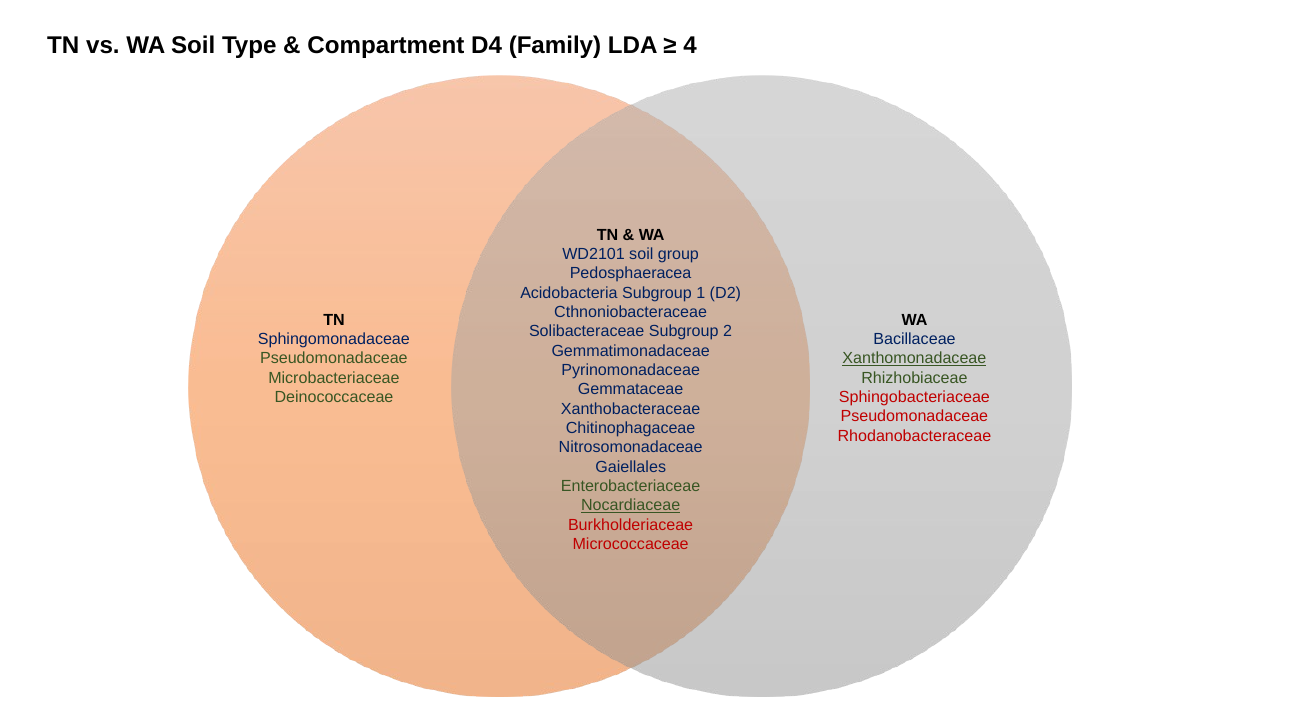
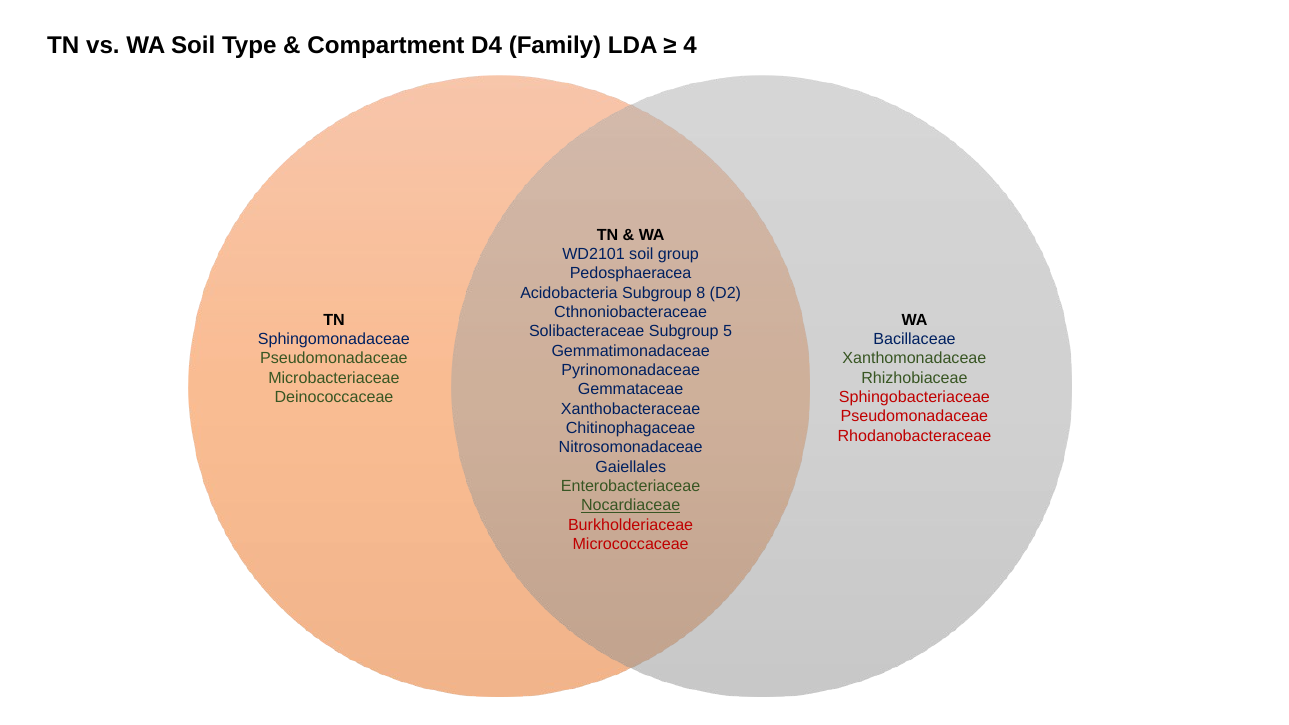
1: 1 -> 8
2: 2 -> 5
Xanthomonadaceae underline: present -> none
